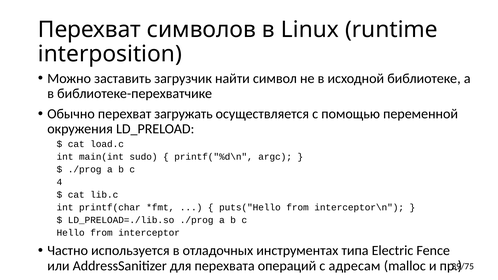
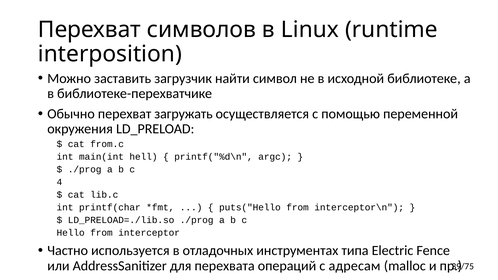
load.c: load.c -> from.c
sudo: sudo -> hell
